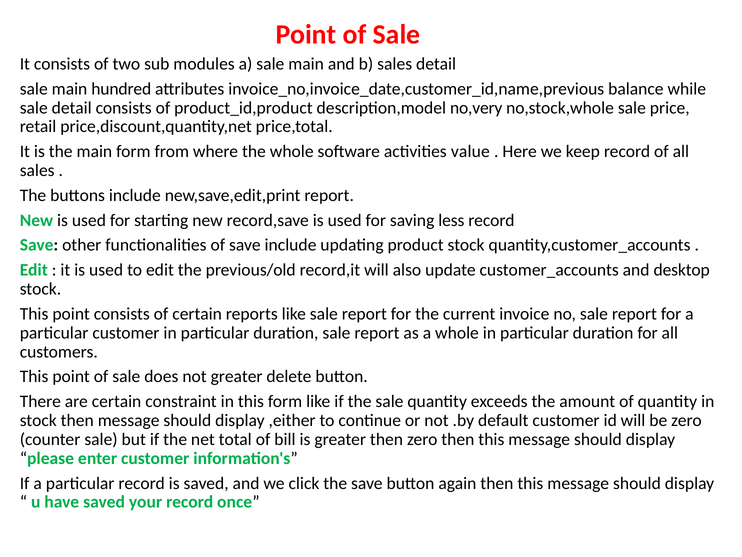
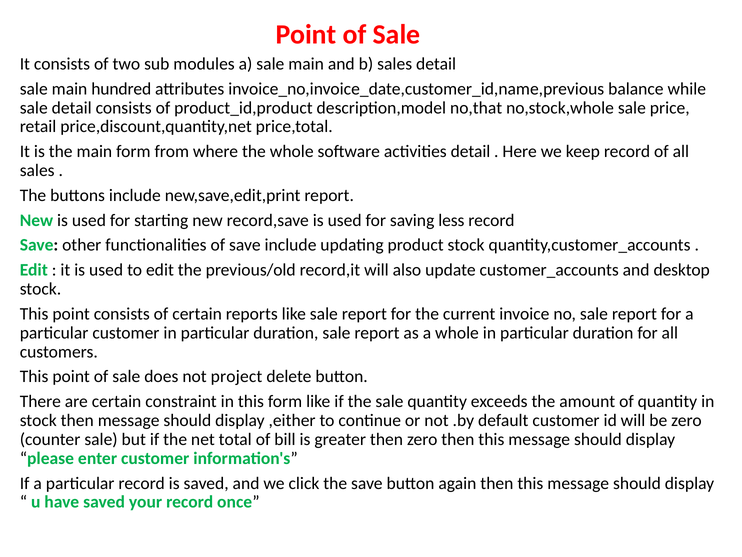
no,very: no,very -> no,that
activities value: value -> detail
not greater: greater -> project
